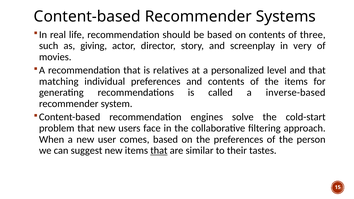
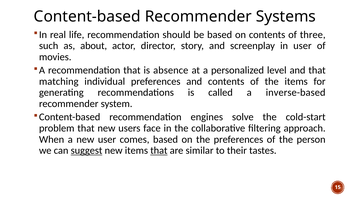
giving: giving -> about
in very: very -> user
relatives: relatives -> absence
suggest underline: none -> present
